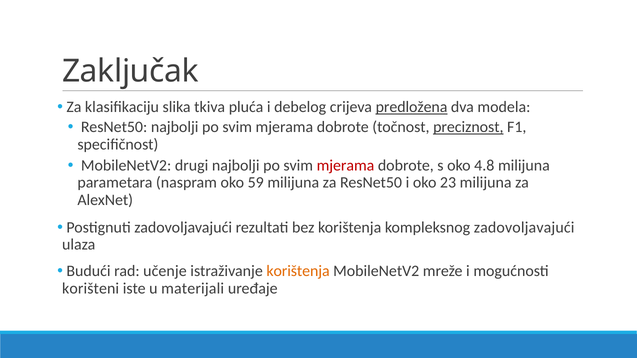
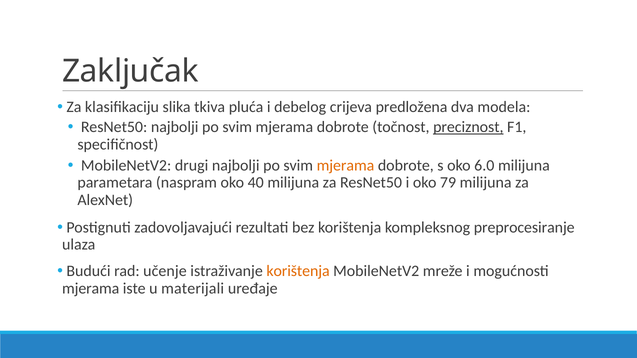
predložena underline: present -> none
mjerama at (345, 166) colour: red -> orange
4.8: 4.8 -> 6.0
59: 59 -> 40
23: 23 -> 79
kompleksnog zadovoljavajući: zadovoljavajući -> preprocesiranje
korišteni at (91, 289): korišteni -> mjerama
